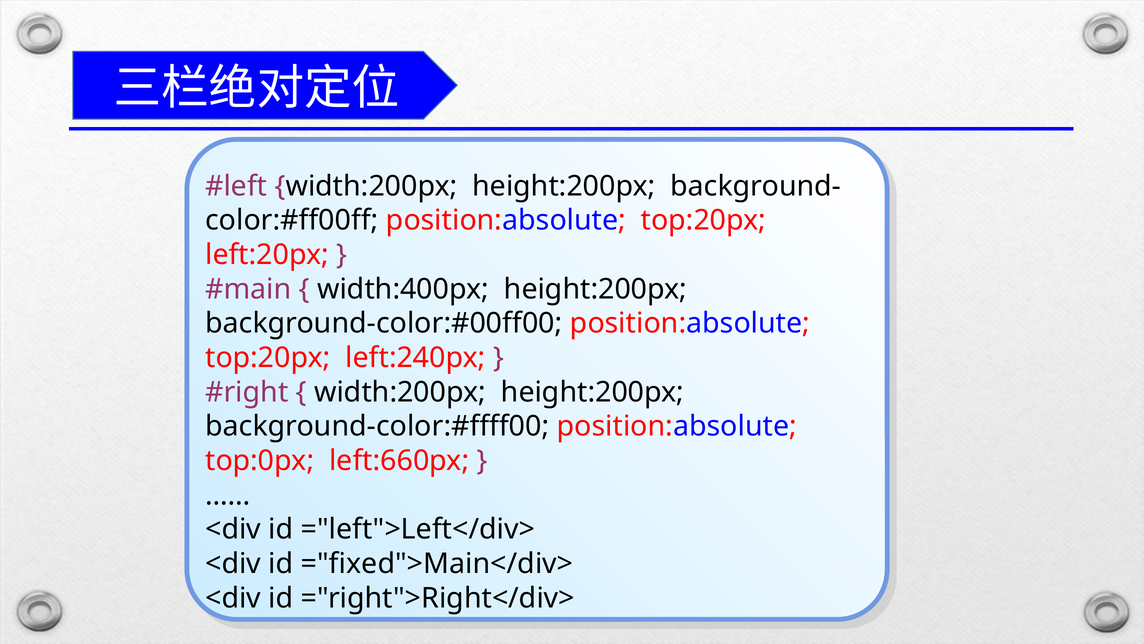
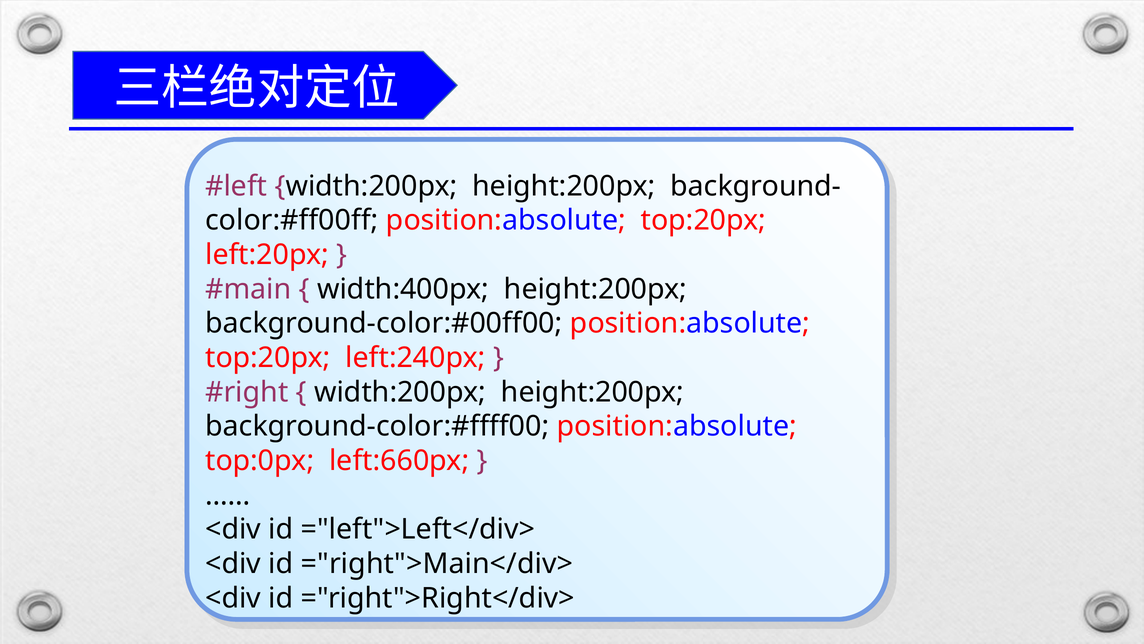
="fixed">Main</div>: ="fixed">Main</div> -> ="right">Main</div>
